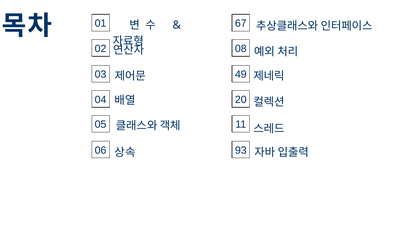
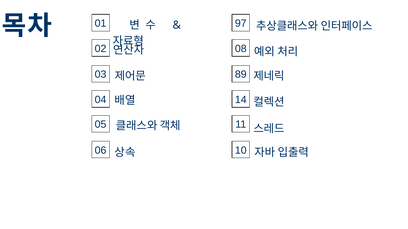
67: 67 -> 97
49: 49 -> 89
20: 20 -> 14
93: 93 -> 10
